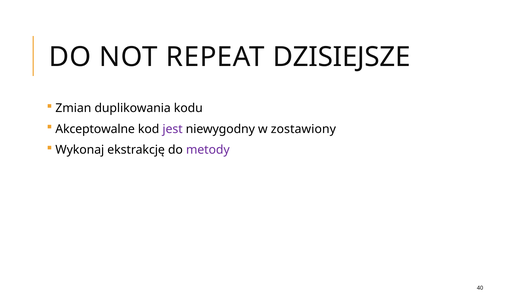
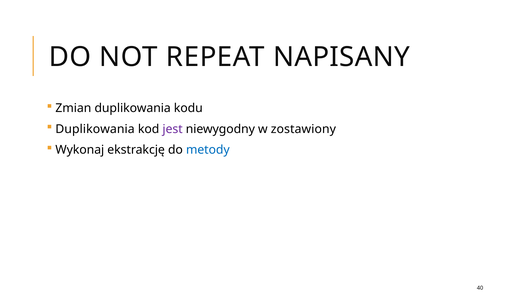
DZISIEJSZE: DZISIEJSZE -> NAPISANY
Akceptowalne at (95, 129): Akceptowalne -> Duplikowania
metody colour: purple -> blue
